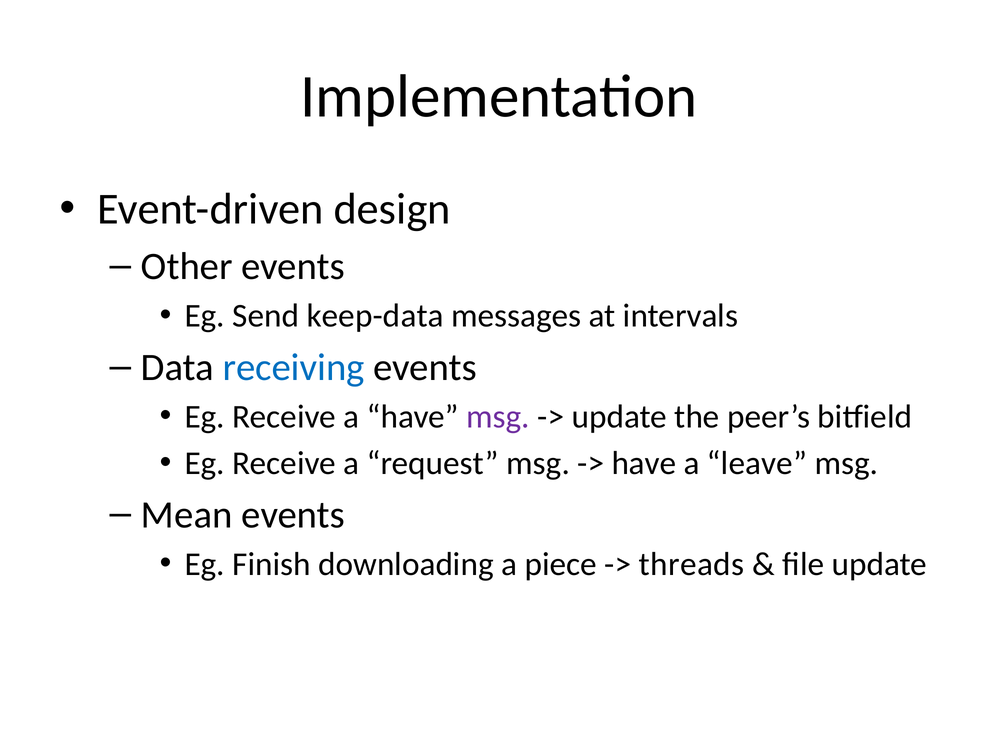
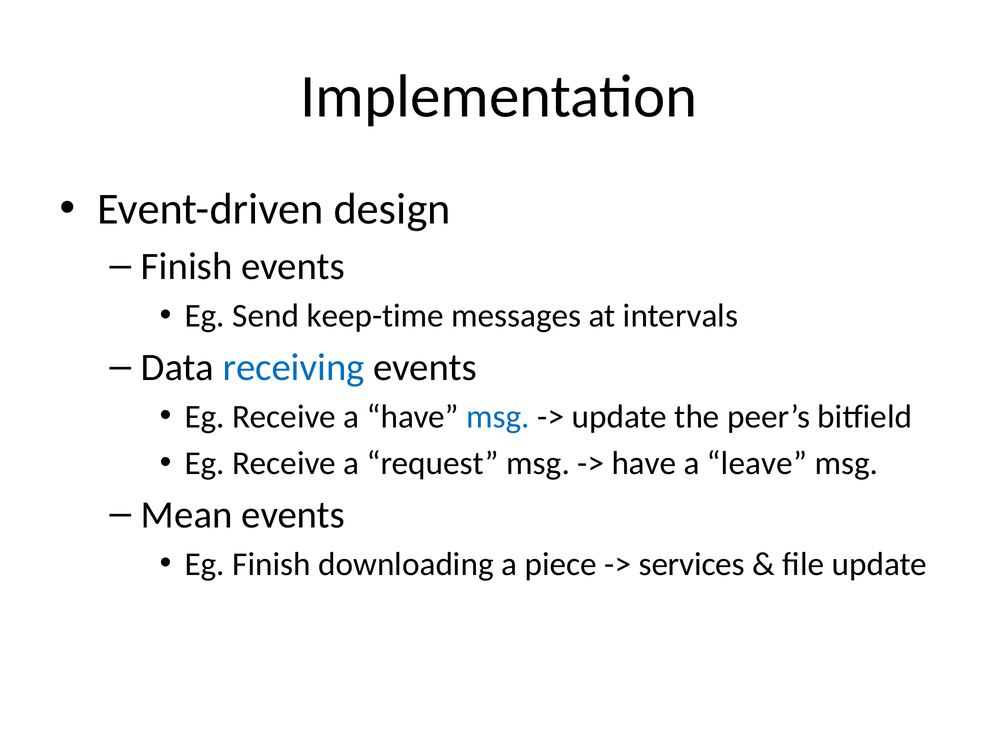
Other at (187, 267): Other -> Finish
keep-data: keep-data -> keep-time
msg at (498, 417) colour: purple -> blue
threads: threads -> services
